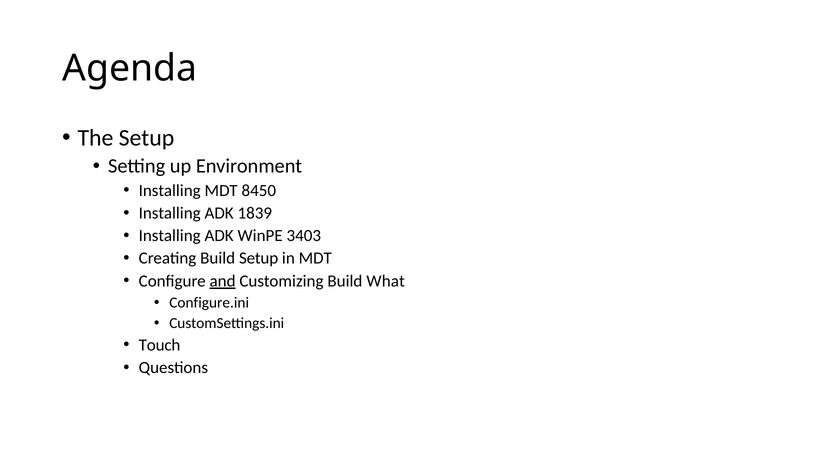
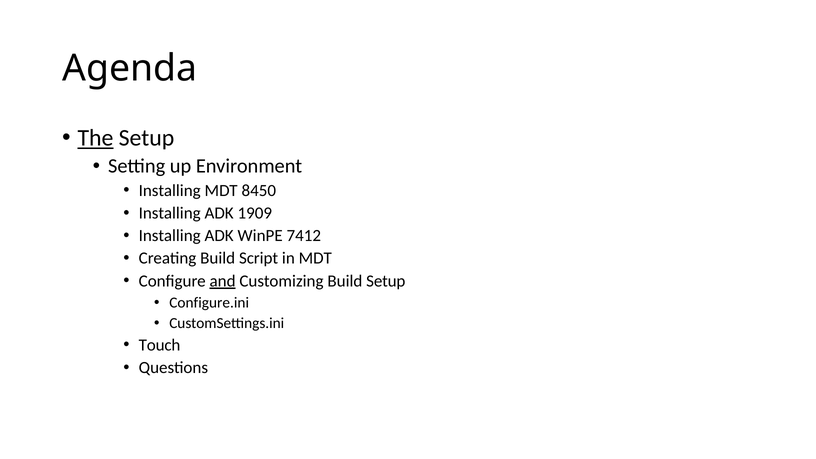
The underline: none -> present
1839: 1839 -> 1909
3403: 3403 -> 7412
Build Setup: Setup -> Script
Build What: What -> Setup
